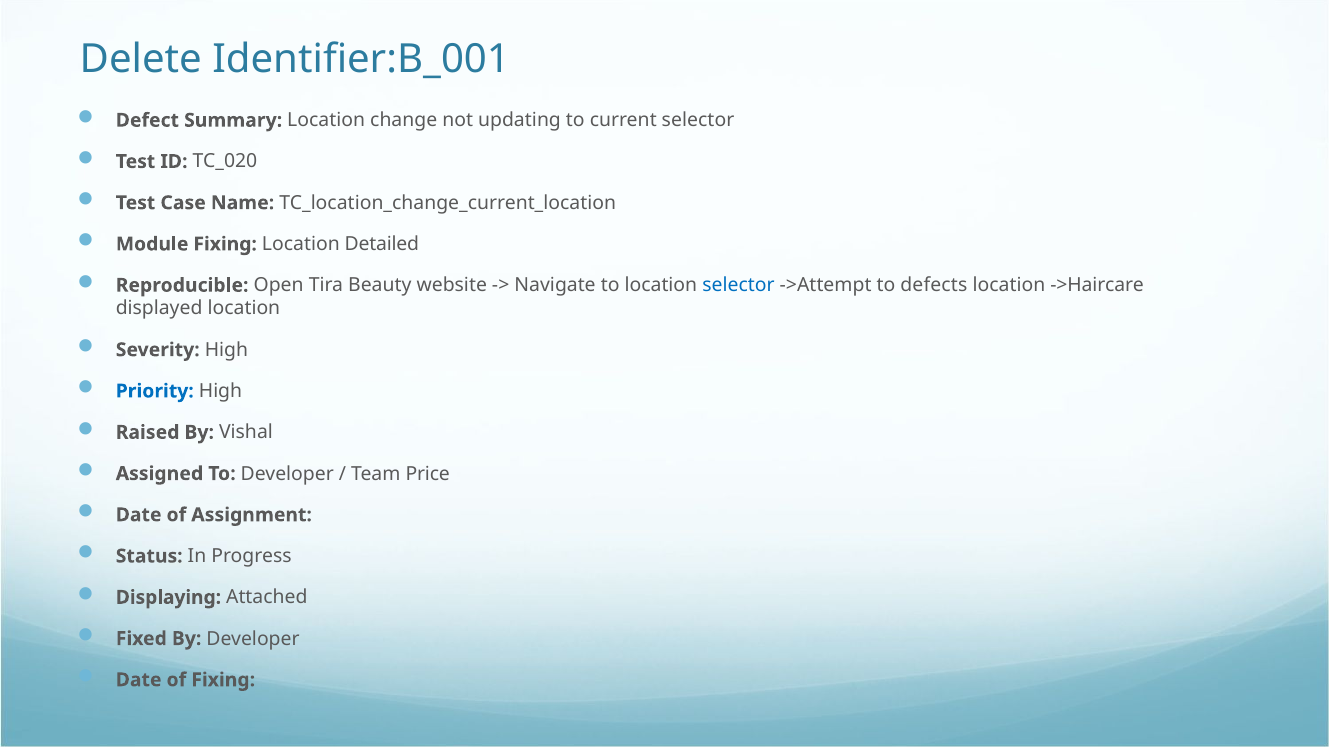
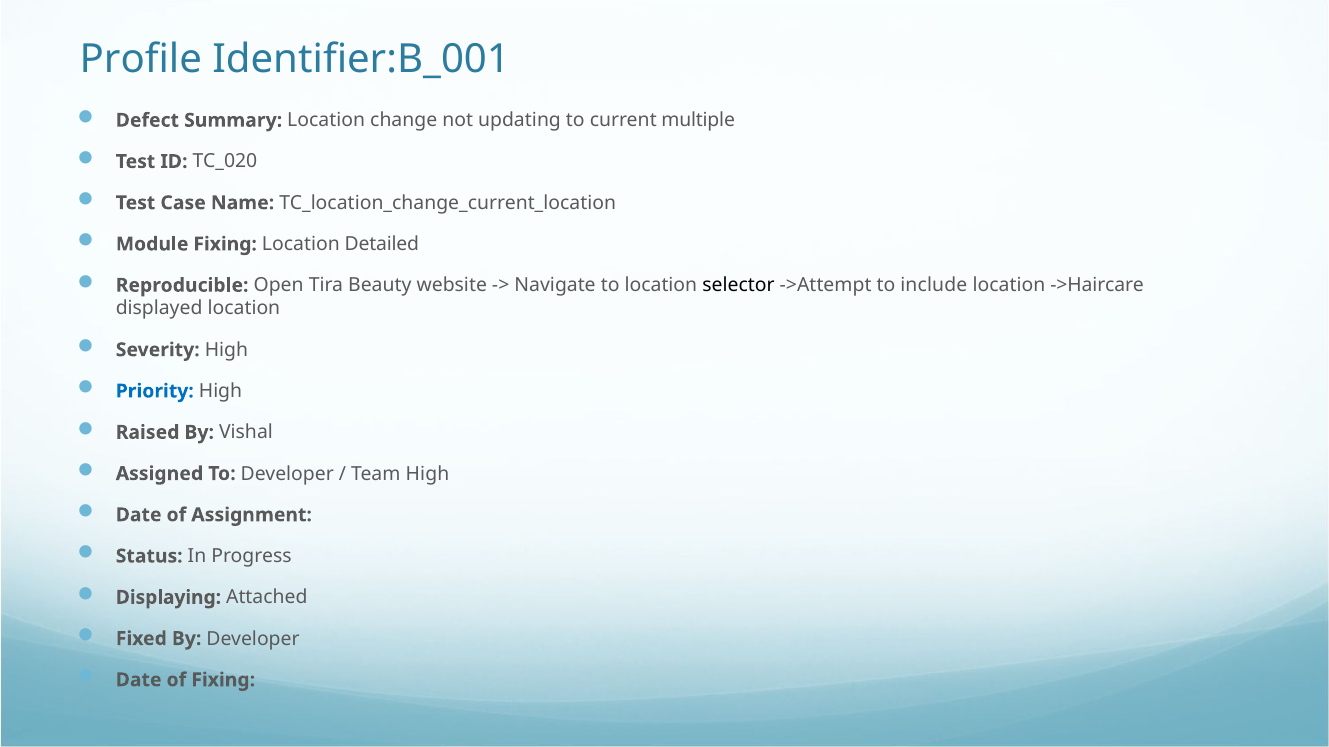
Delete: Delete -> Profile
current selector: selector -> multiple
selector at (738, 286) colour: blue -> black
defects: defects -> include
Team Price: Price -> High
